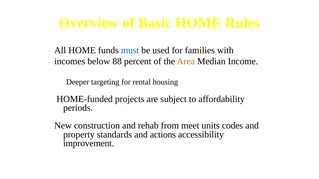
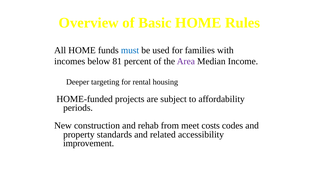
88: 88 -> 81
Area colour: orange -> purple
units: units -> costs
actions: actions -> related
